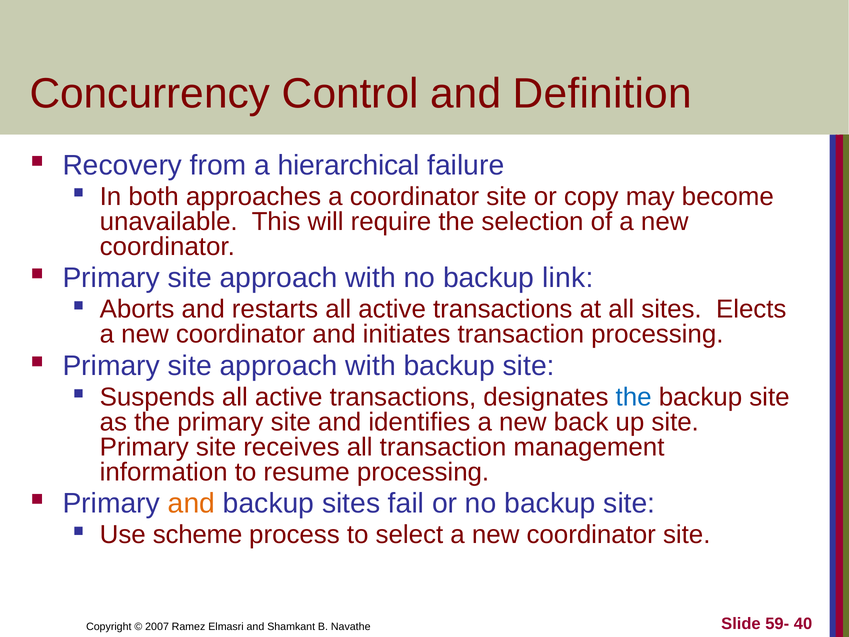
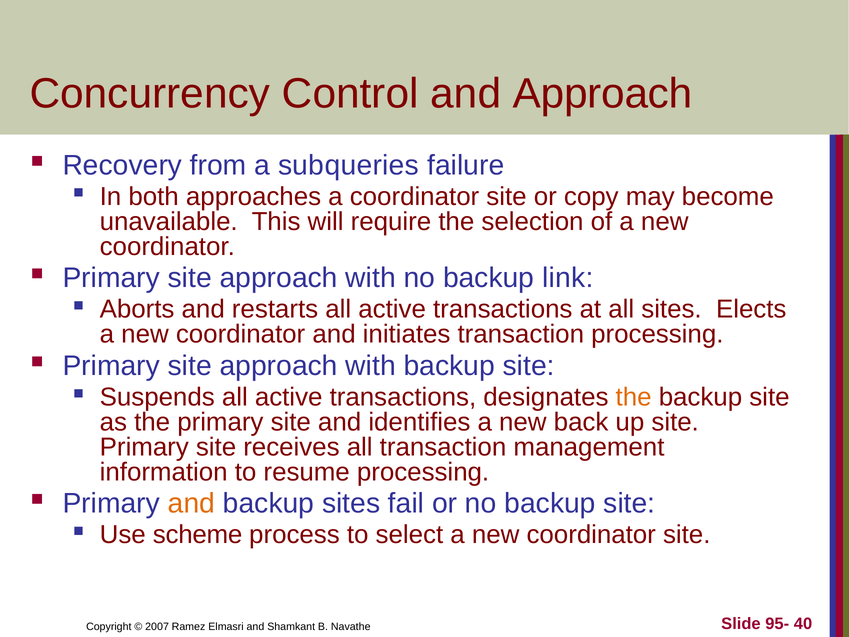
and Definition: Definition -> Approach
hierarchical: hierarchical -> subqueries
the at (634, 397) colour: blue -> orange
59-: 59- -> 95-
